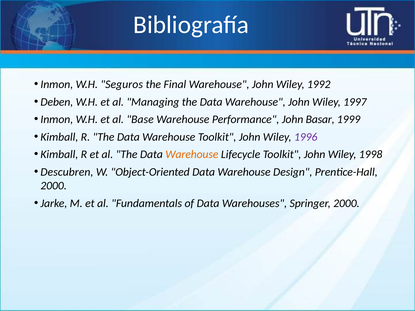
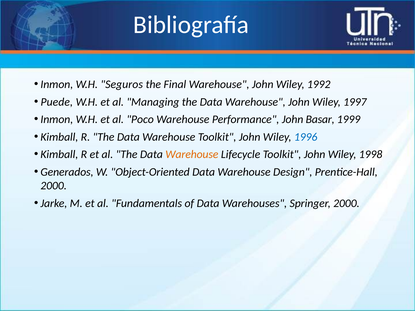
Deben: Deben -> Puede
Base: Base -> Poco
1996 colour: purple -> blue
Descubren: Descubren -> Generados
